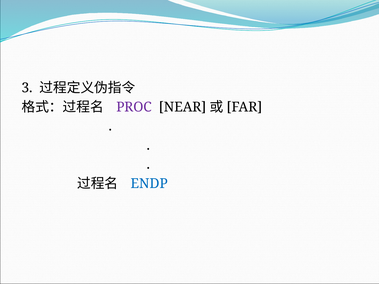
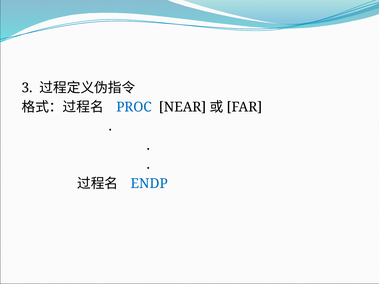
PROC colour: purple -> blue
